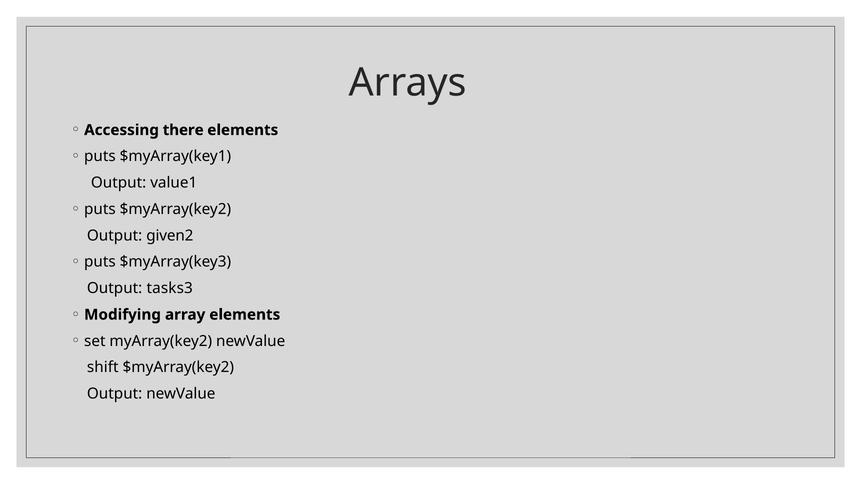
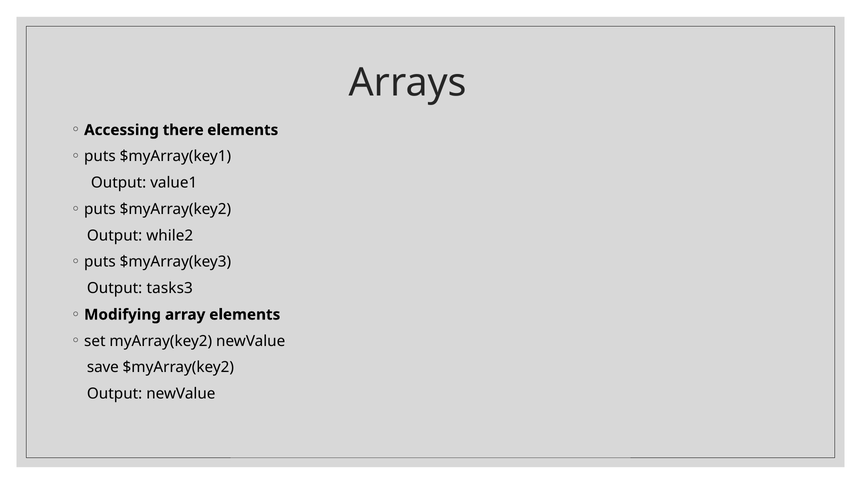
given2: given2 -> while2
shift: shift -> save
